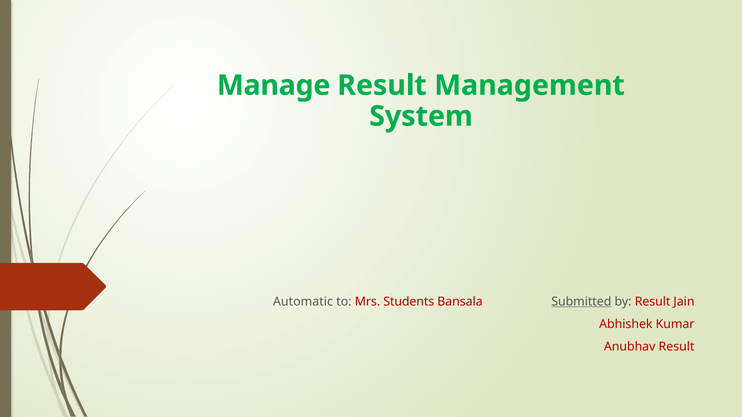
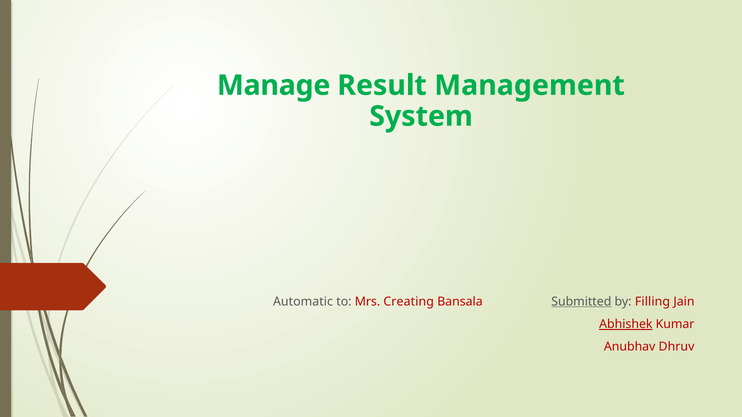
Students: Students -> Creating
by Result: Result -> Filling
Abhishek underline: none -> present
Anubhav Result: Result -> Dhruv
